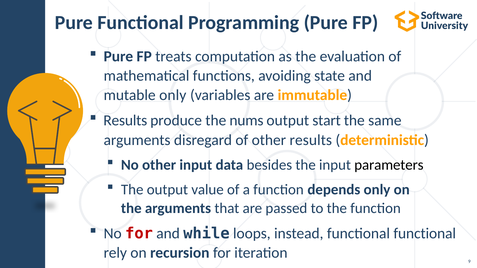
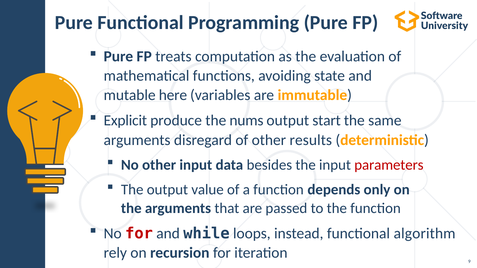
mutable only: only -> here
Results at (125, 121): Results -> Explicit
parameters colour: black -> red
functional functional: functional -> algorithm
